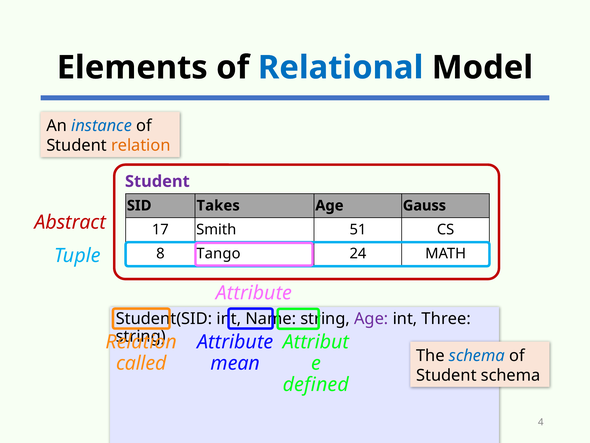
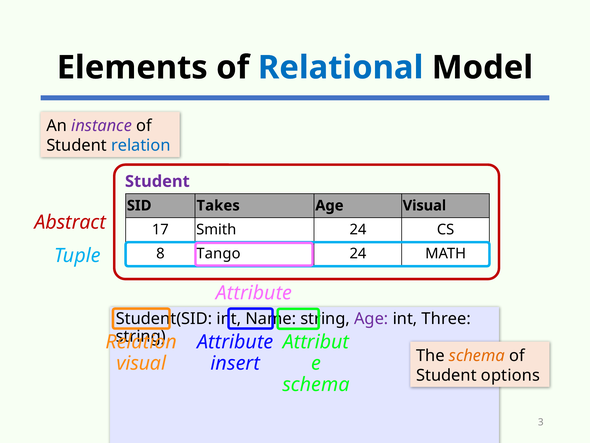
instance colour: blue -> purple
relation at (141, 145) colour: orange -> blue
Age Gauss: Gauss -> Visual
Smith 51: 51 -> 24
schema at (477, 355) colour: blue -> orange
called at (141, 363): called -> visual
mean: mean -> insert
Student schema: schema -> options
defined at (316, 384): defined -> schema
4: 4 -> 3
